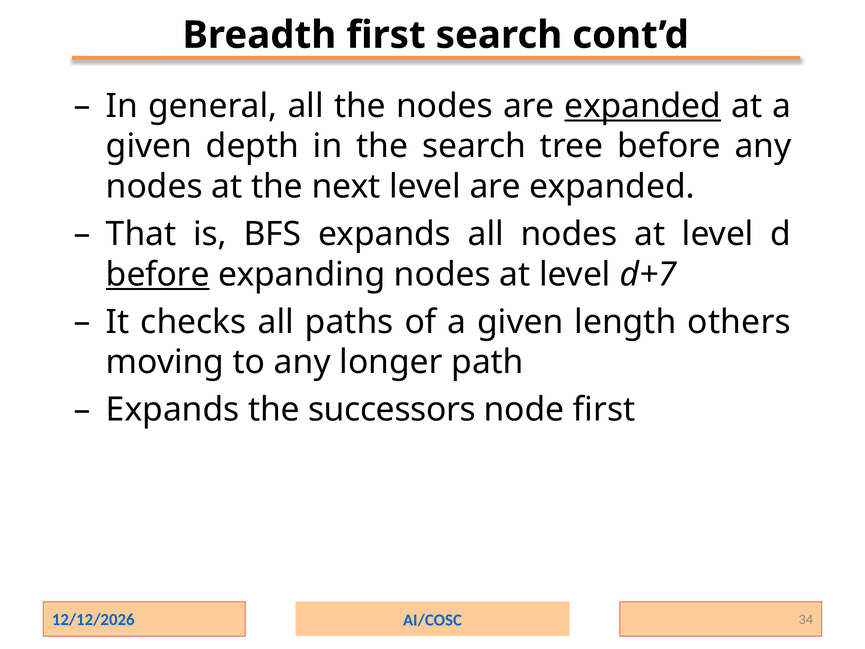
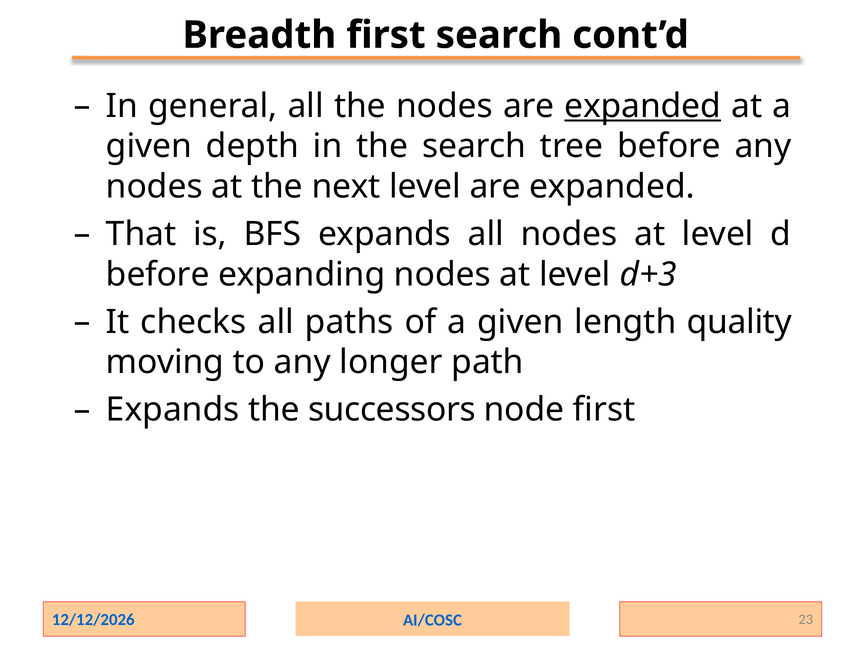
before at (158, 274) underline: present -> none
d+7: d+7 -> d+3
others: others -> quality
34: 34 -> 23
